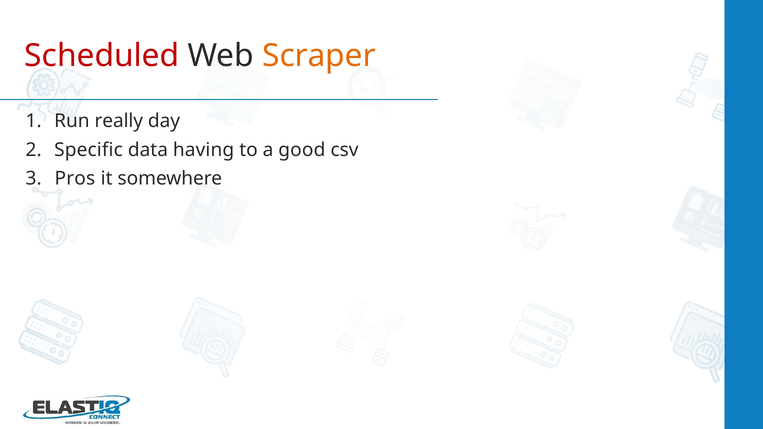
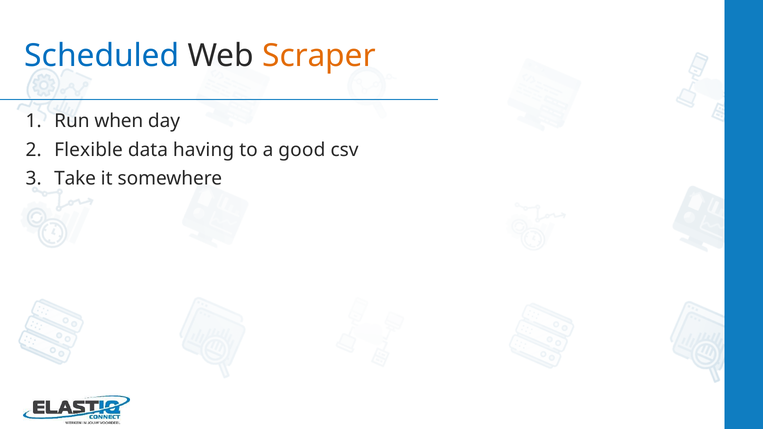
Scheduled colour: red -> blue
really: really -> when
Specific: Specific -> Flexible
Pros: Pros -> Take
